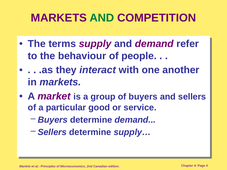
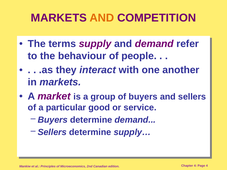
AND at (102, 18) colour: green -> orange
